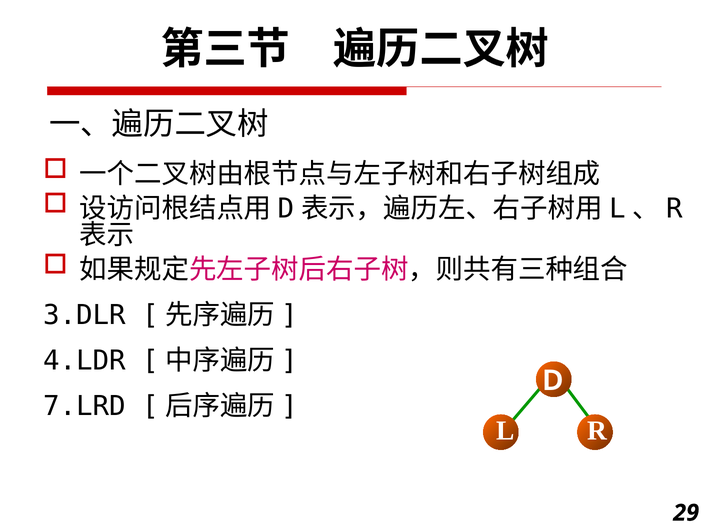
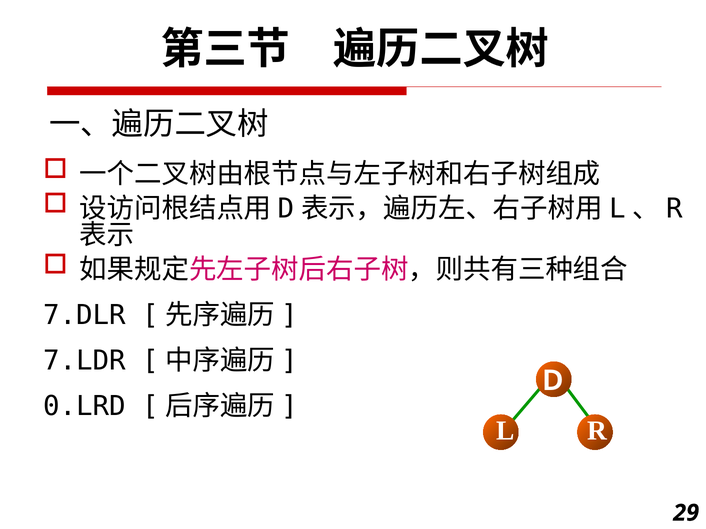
3.DLR: 3.DLR -> 7.DLR
4.LDR: 4.LDR -> 7.LDR
7.LRD: 7.LRD -> 0.LRD
